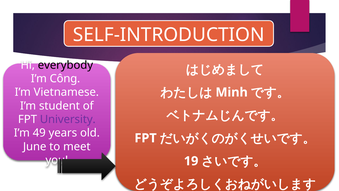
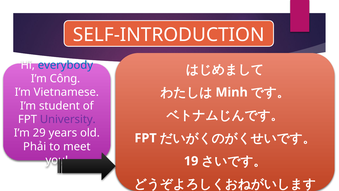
everybody colour: black -> blue
49: 49 -> 29
June: June -> Phải
